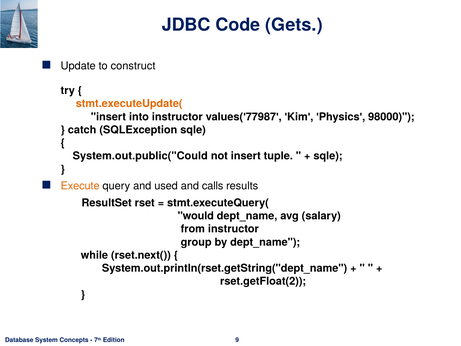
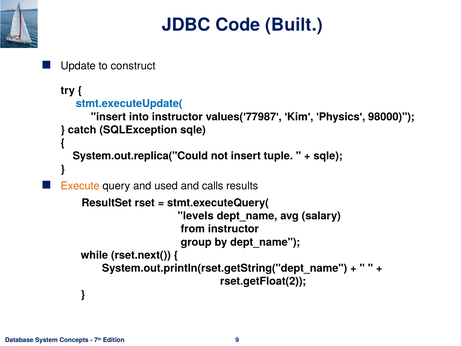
Gets: Gets -> Built
stmt.executeUpdate( colour: orange -> blue
System.out.public("Could: System.out.public("Could -> System.out.replica("Could
would: would -> levels
